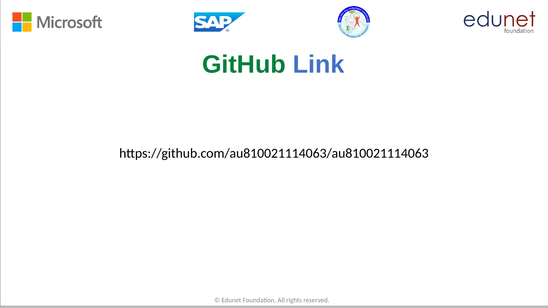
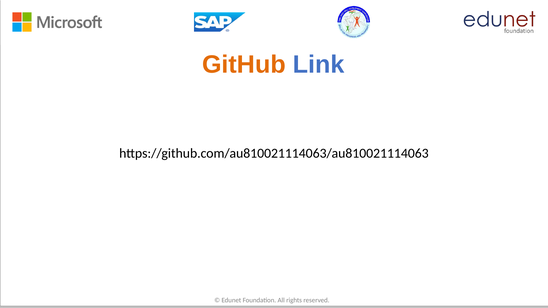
GitHub colour: green -> orange
